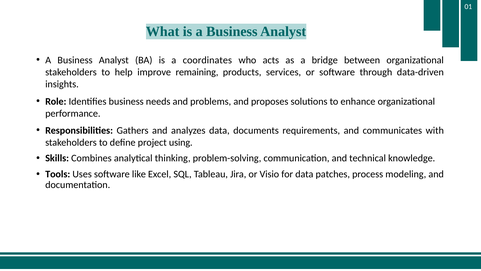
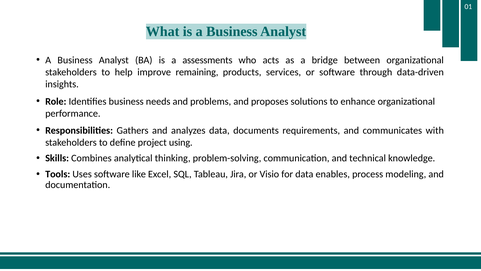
coordinates: coordinates -> assessments
patches: patches -> enables
